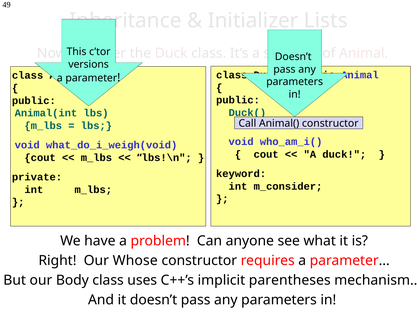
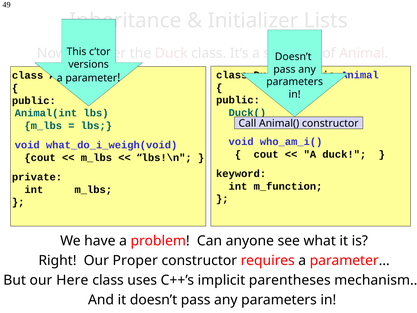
m_consider: m_consider -> m_function
Whose: Whose -> Proper
Body: Body -> Here
